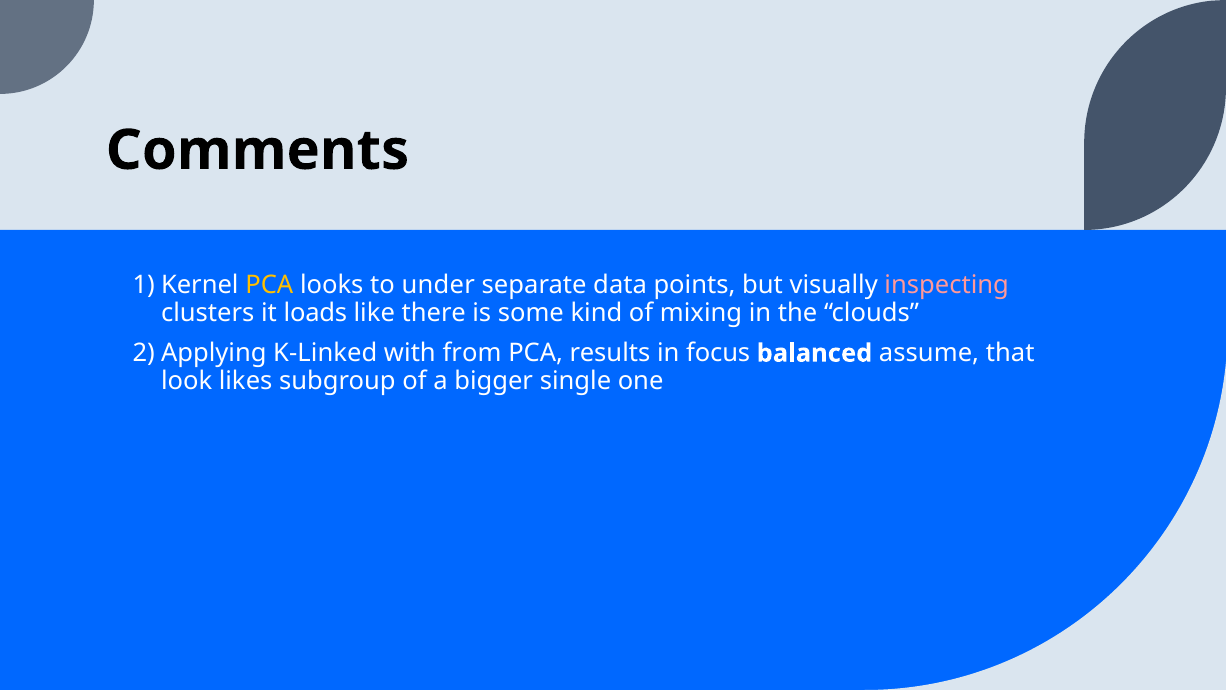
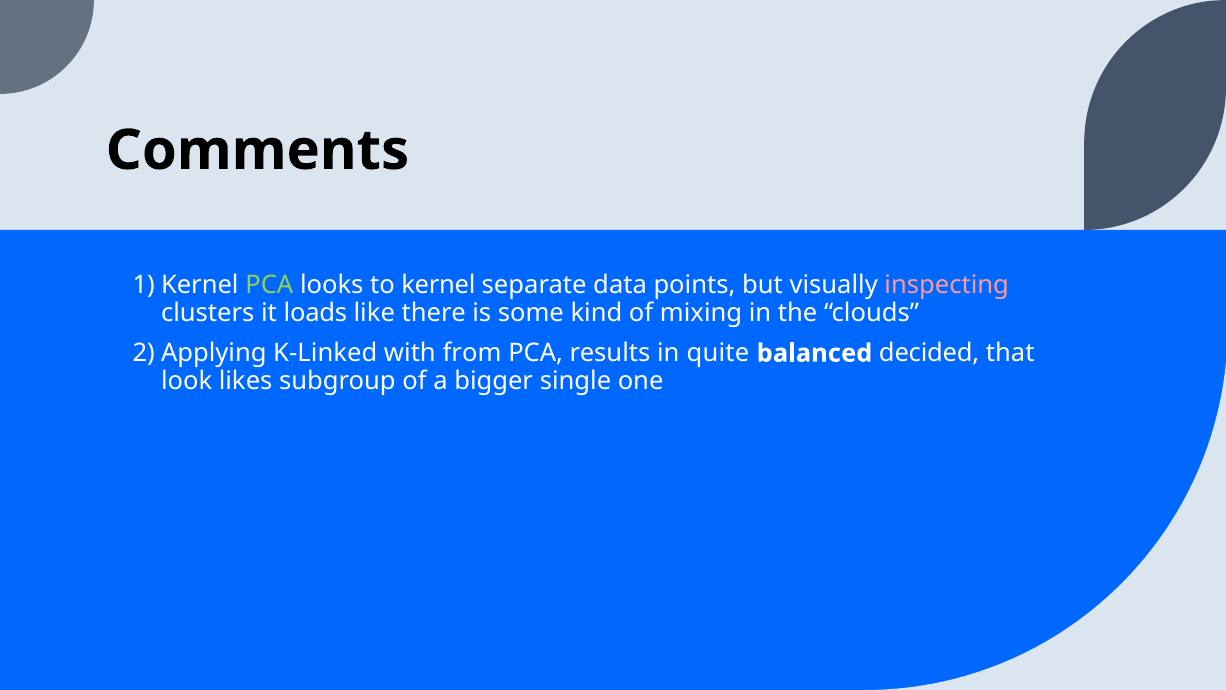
PCA at (269, 285) colour: yellow -> light green
under: under -> kernel
focus: focus -> quite
assume: assume -> decided
